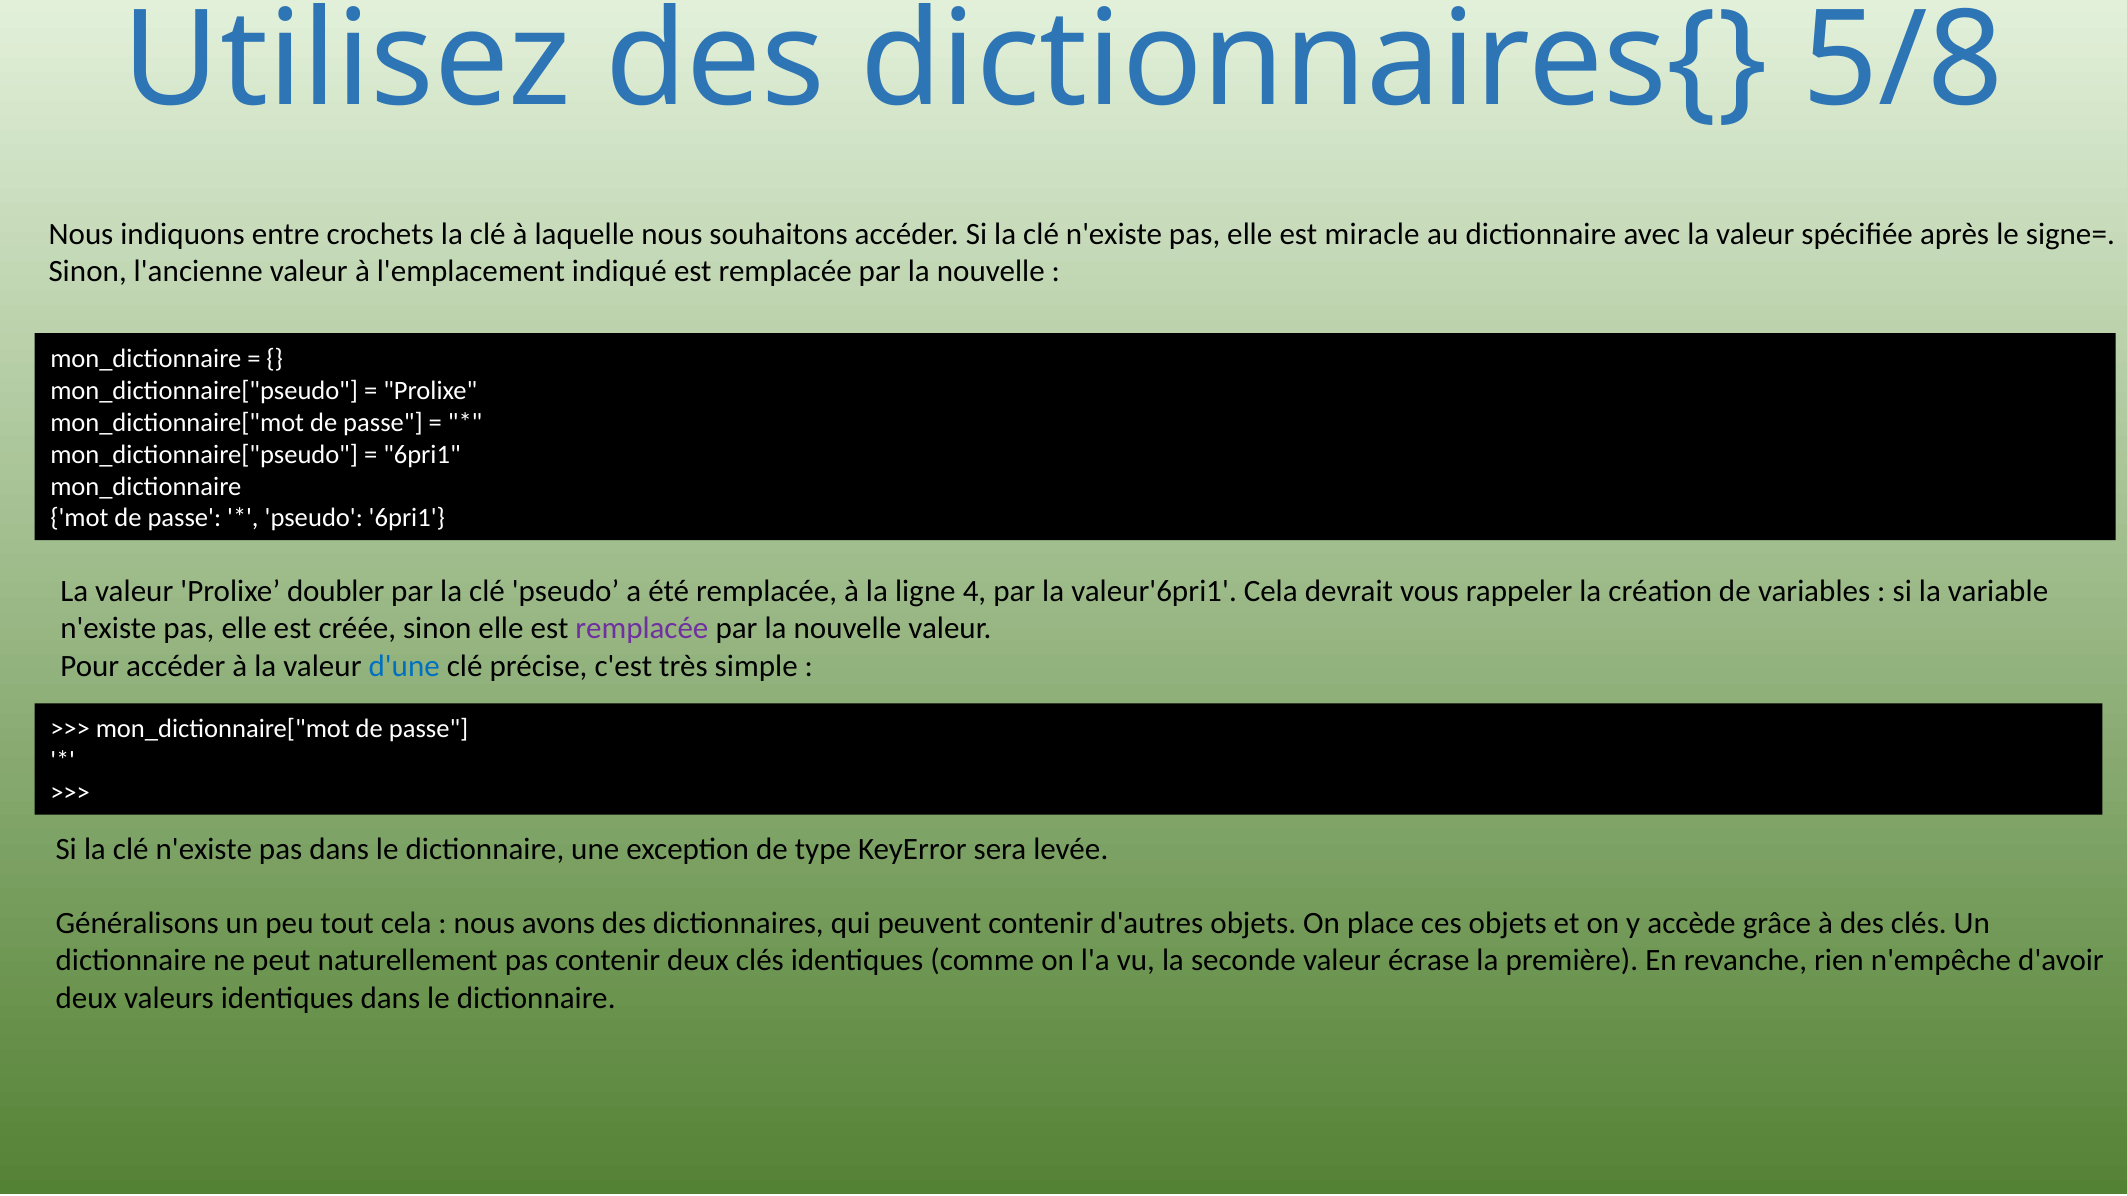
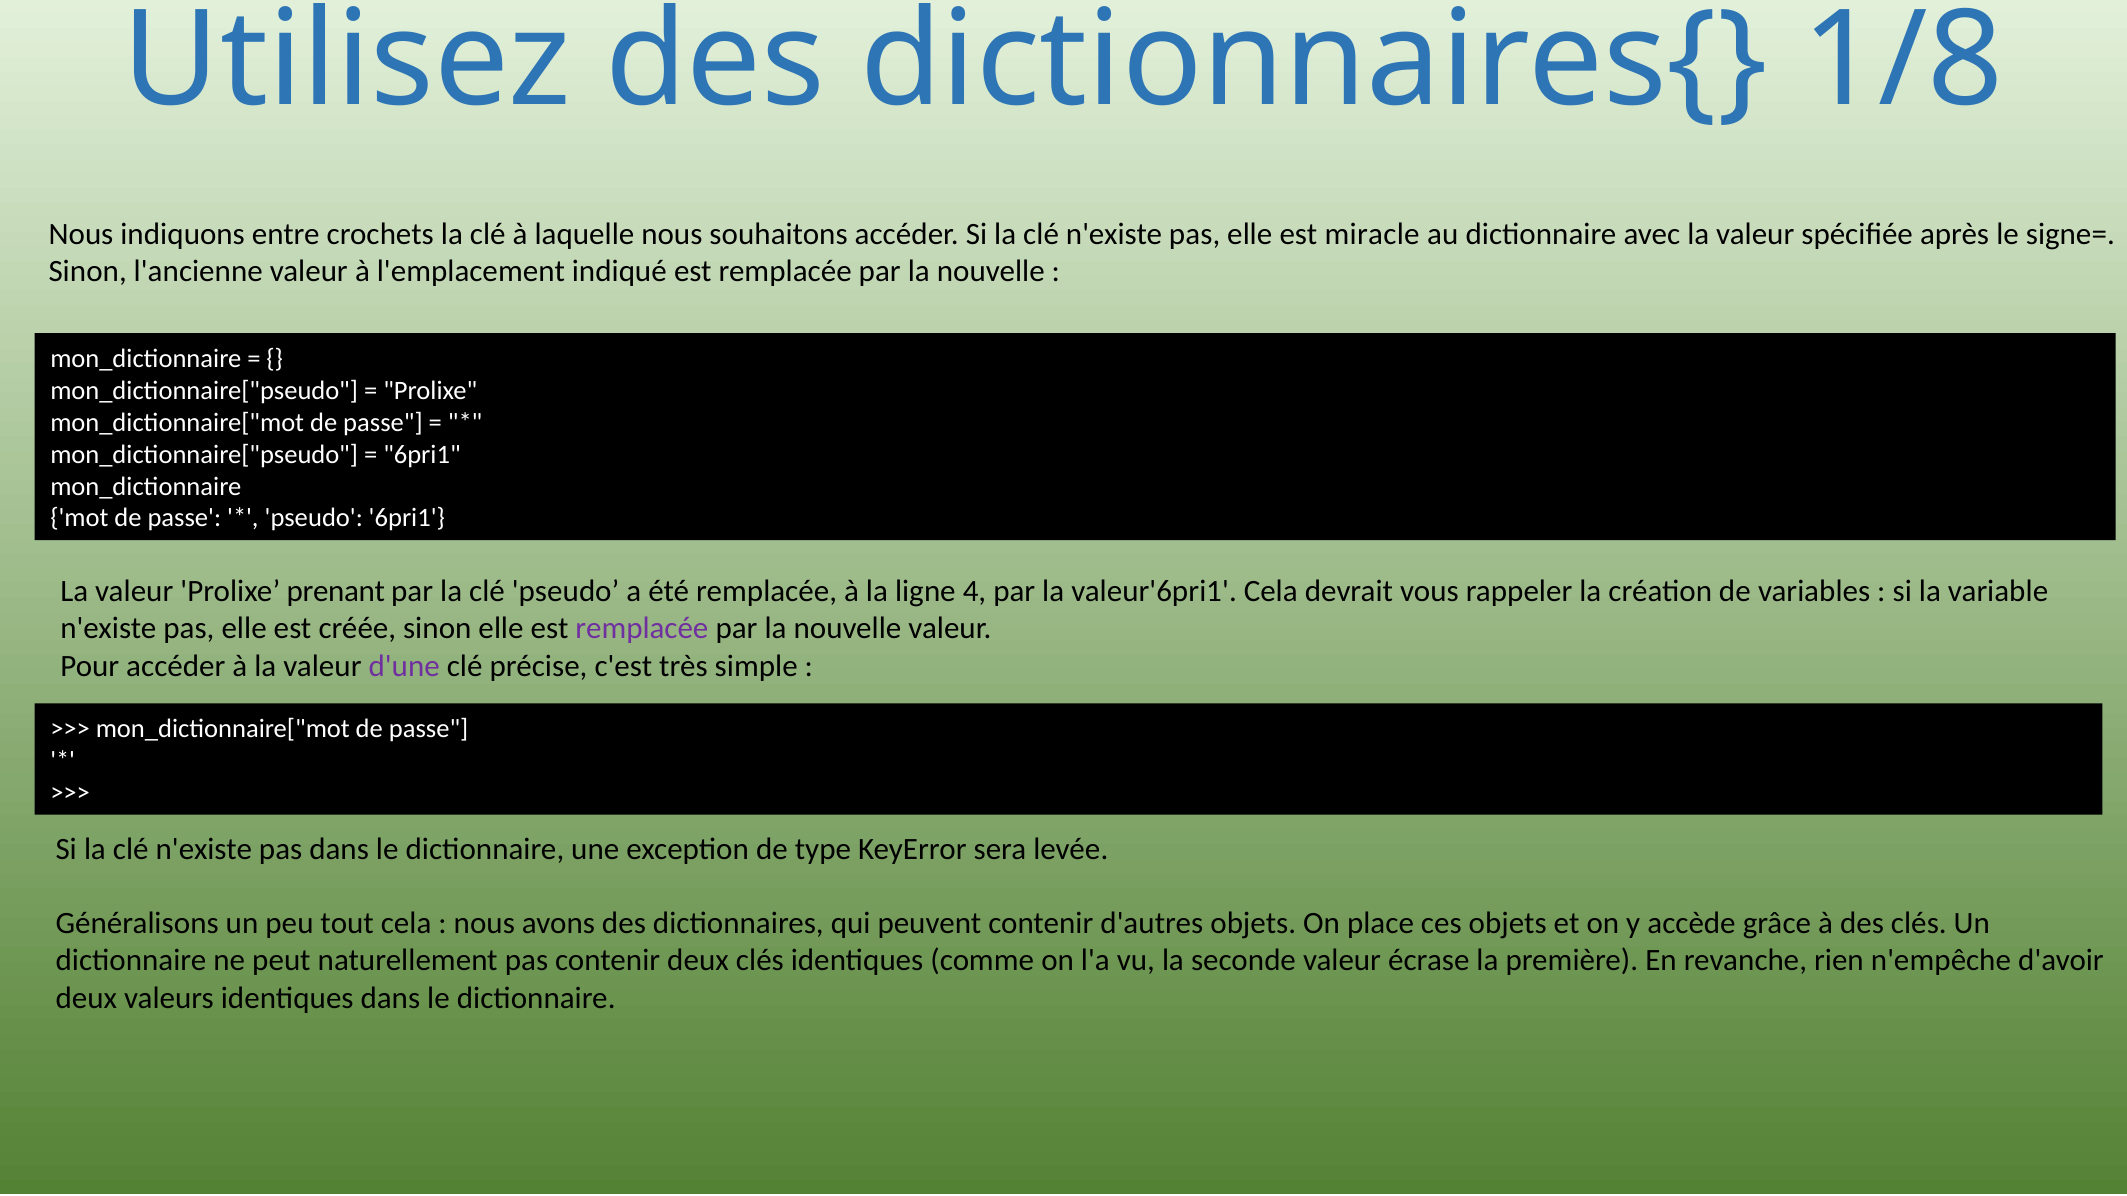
5/8: 5/8 -> 1/8
doubler: doubler -> prenant
d'une colour: blue -> purple
